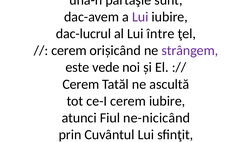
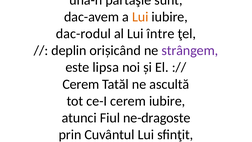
Lui at (140, 17) colour: purple -> orange
dac-lucrul: dac-lucrul -> dac-rodul
cerem at (69, 50): cerem -> deplin
este vede: vede -> lipsa
ne-nicicând: ne-nicicând -> ne-dragoste
